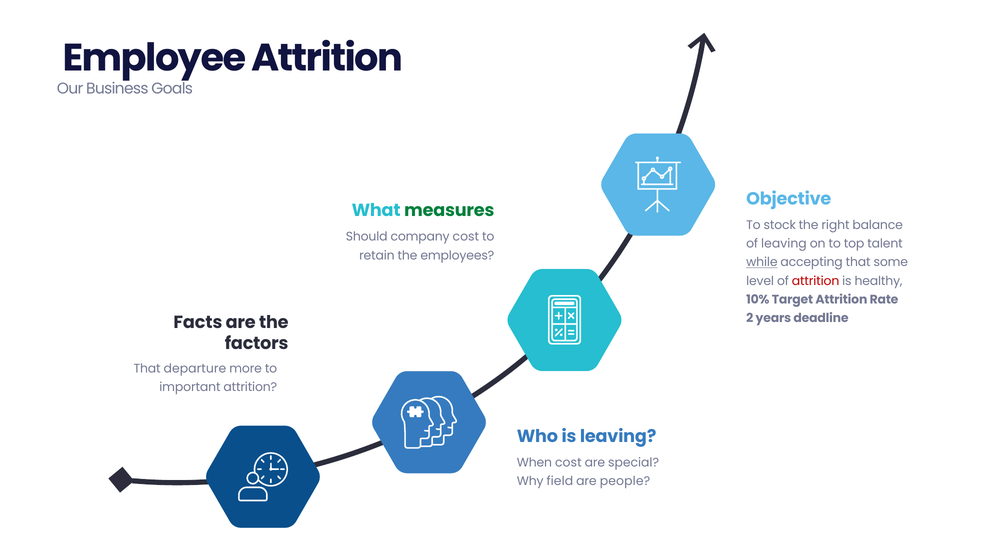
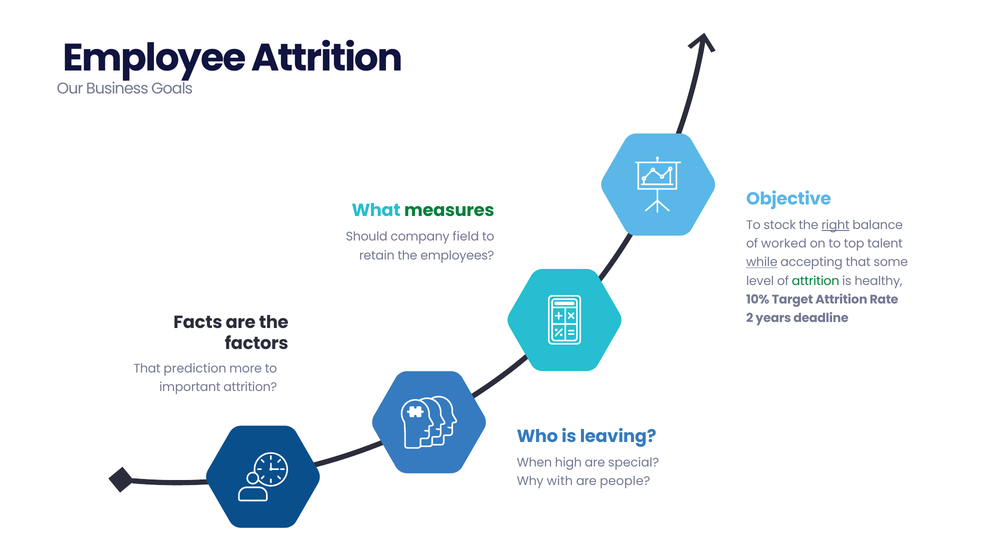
right underline: none -> present
company cost: cost -> field
of leaving: leaving -> worked
attrition at (816, 281) colour: red -> green
departure: departure -> prediction
When cost: cost -> high
field: field -> with
